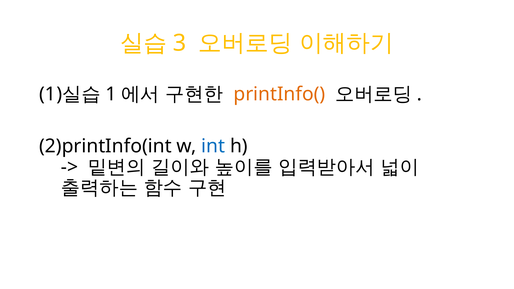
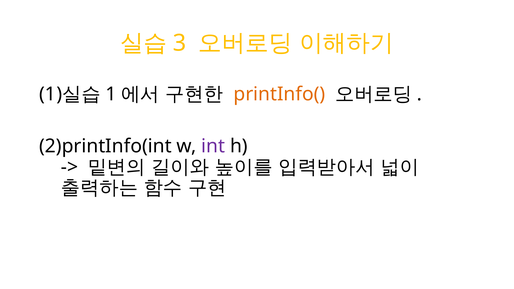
int colour: blue -> purple
